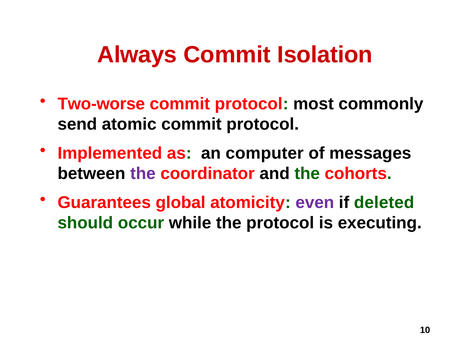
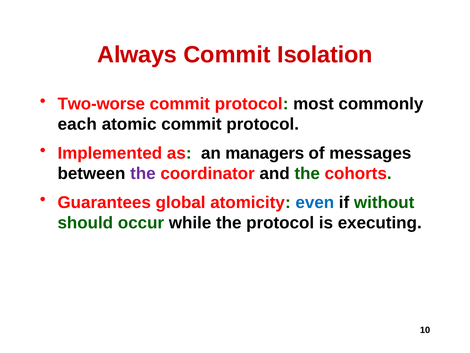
send: send -> each
computer: computer -> managers
even colour: purple -> blue
deleted: deleted -> without
